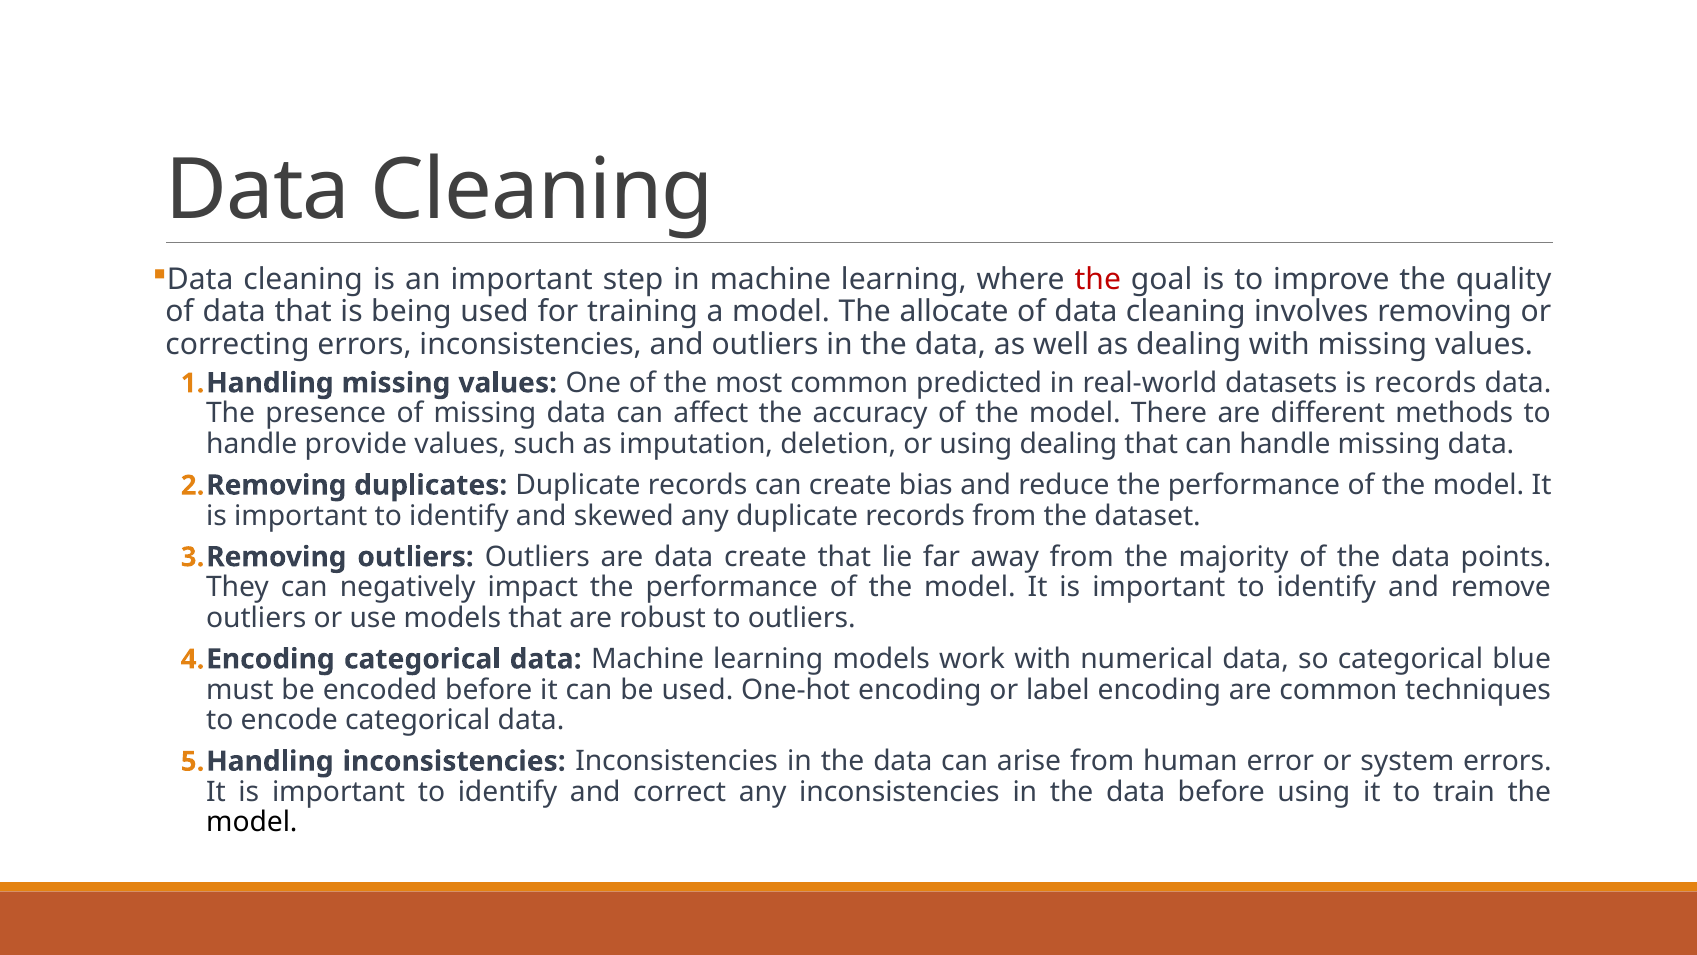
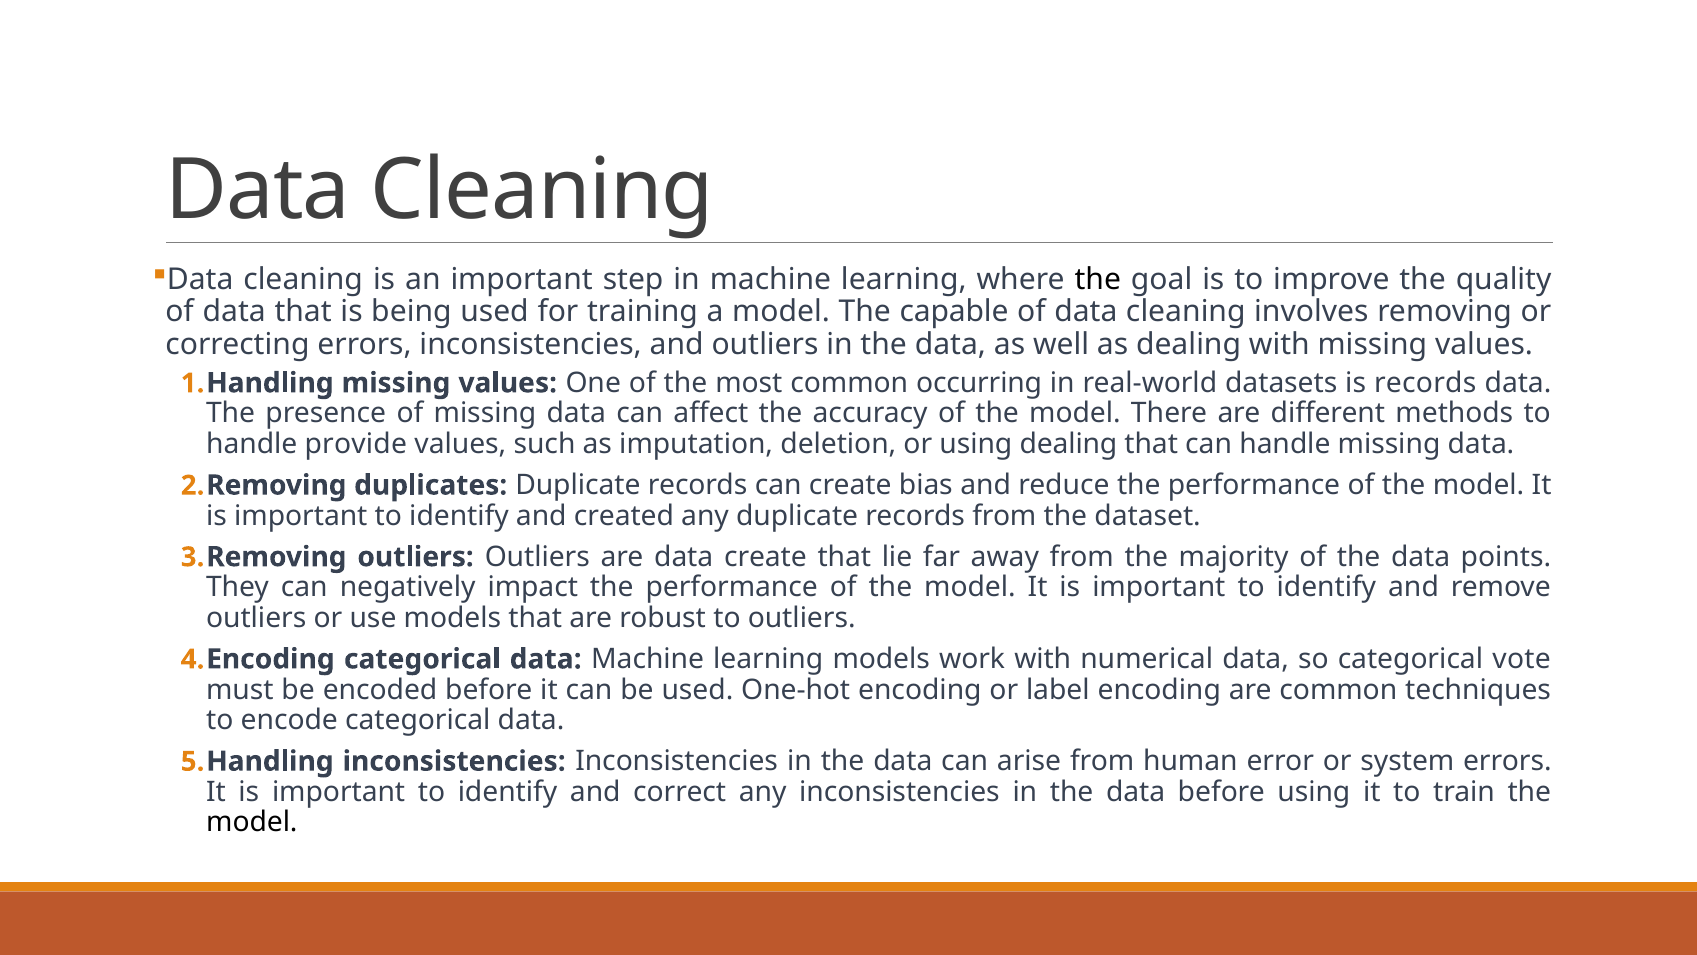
the at (1098, 279) colour: red -> black
allocate: allocate -> capable
predicted: predicted -> occurring
skewed: skewed -> created
blue: blue -> vote
